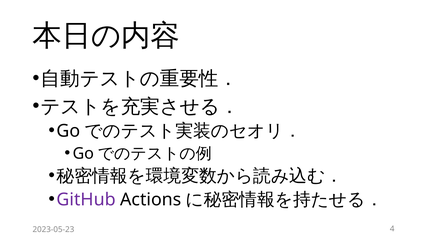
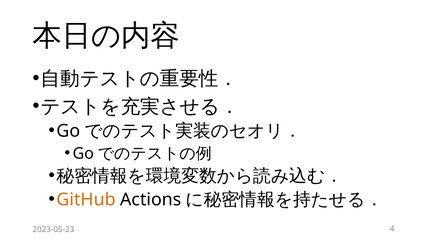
GitHub colour: purple -> orange
